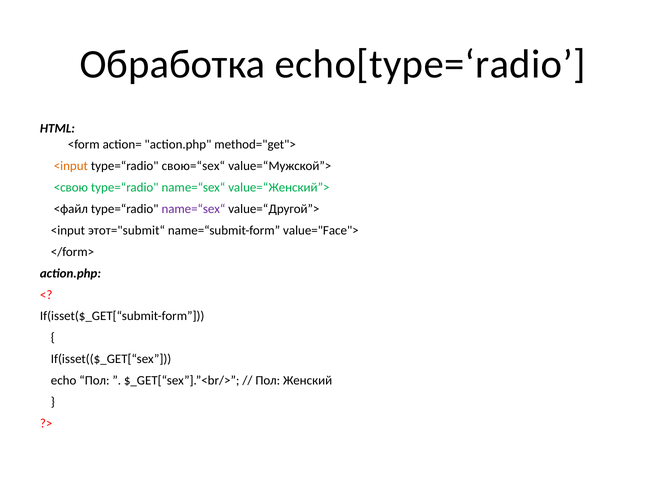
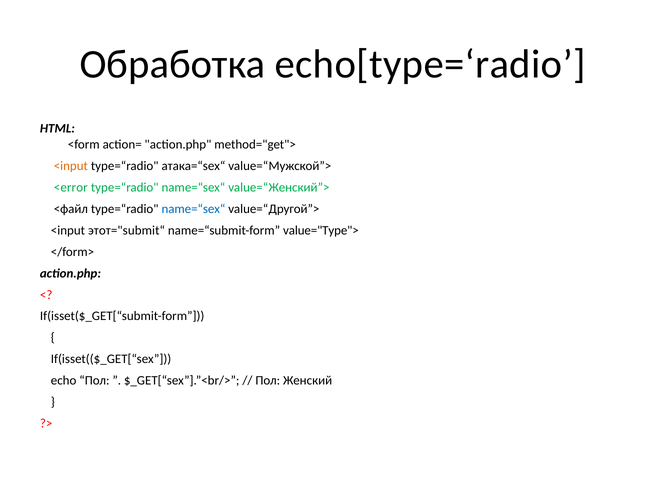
свою=“sex“: свою=“sex“ -> атака=“sex“
<свою: <свою -> <error
name=“sex“ at (193, 209) colour: purple -> blue
value="Face">: value="Face"> -> value="Type">
